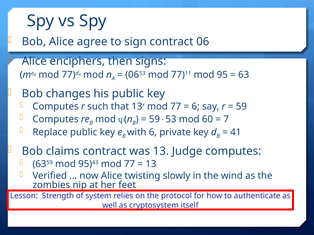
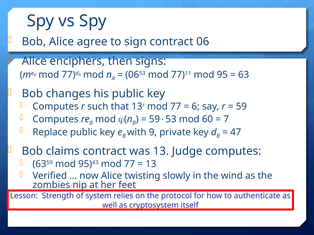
with 6: 6 -> 9
41: 41 -> 47
